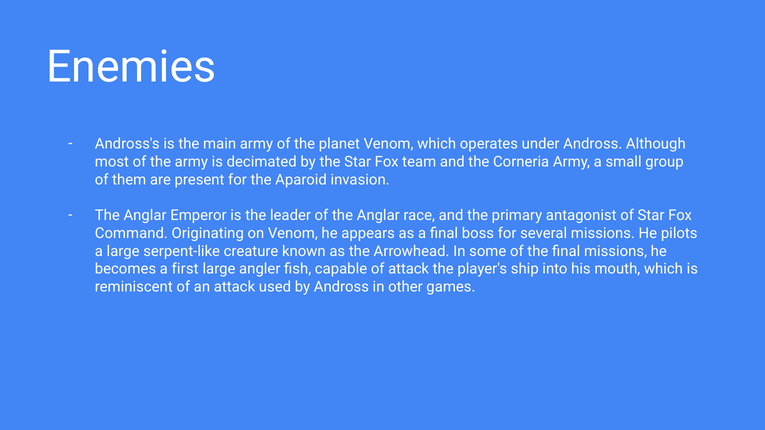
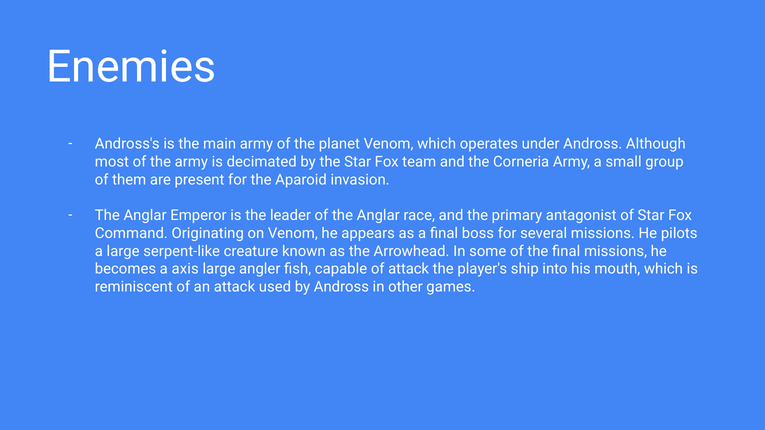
first: first -> axis
